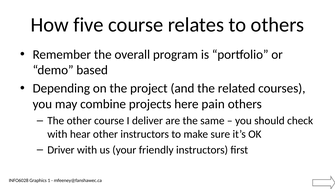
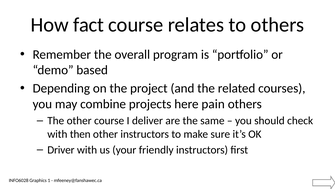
five: five -> fact
hear: hear -> then
